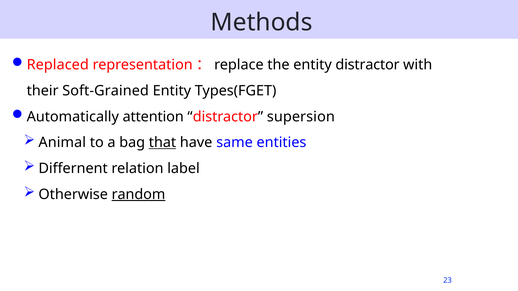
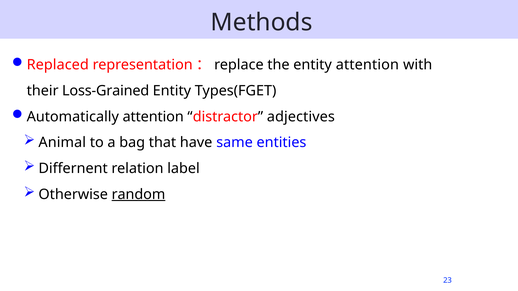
entity distractor: distractor -> attention
Soft-Grained: Soft-Grained -> Loss-Grained
supersion: supersion -> adjectives
that underline: present -> none
